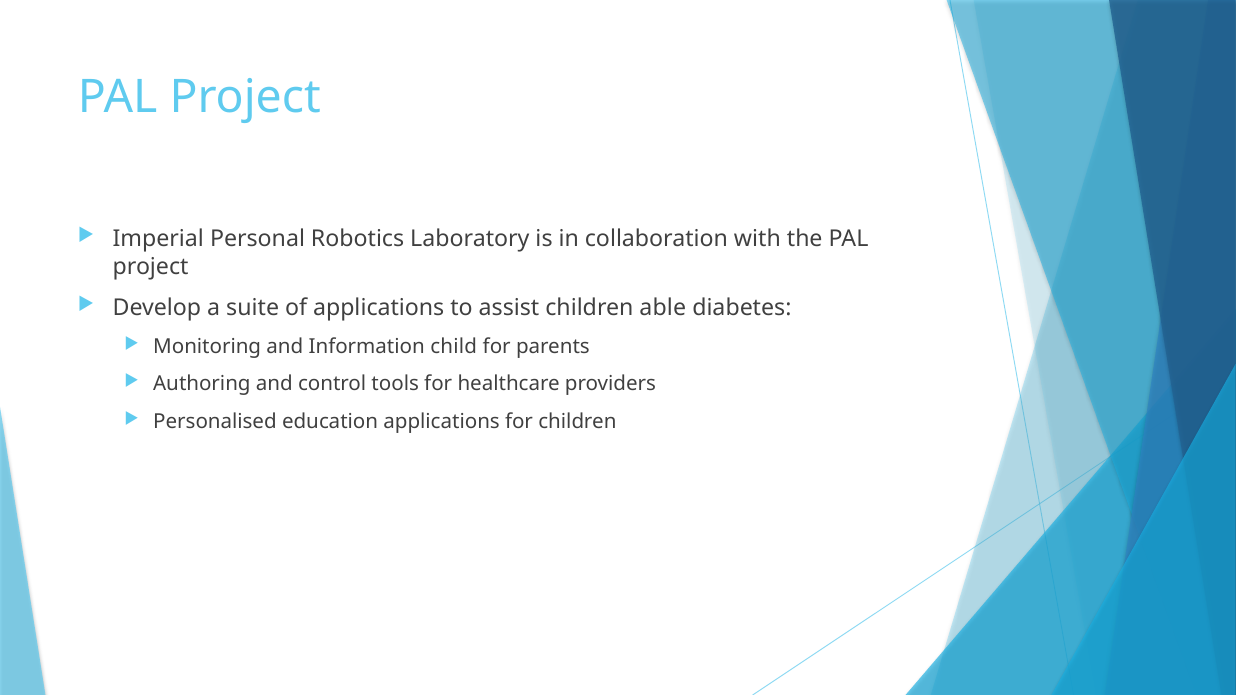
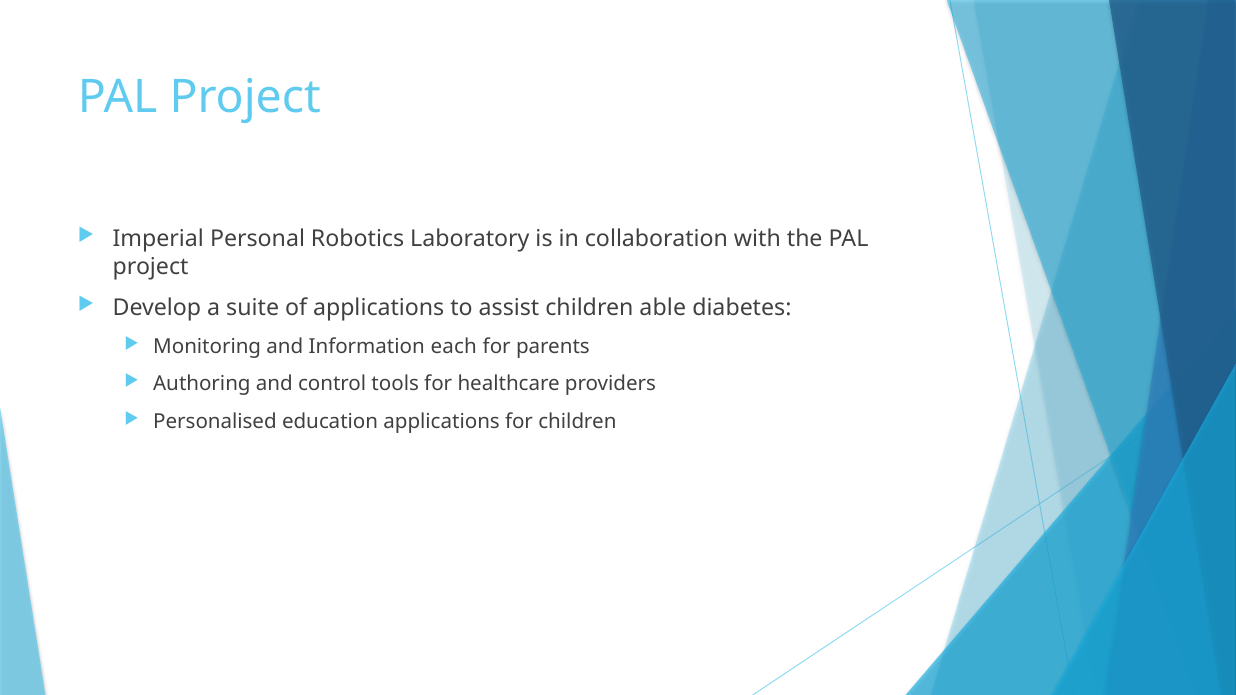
child: child -> each
